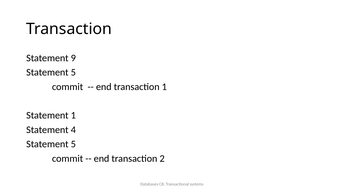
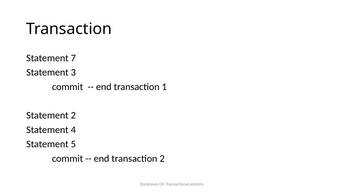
9: 9 -> 7
5 at (73, 73): 5 -> 3
Statement 1: 1 -> 2
